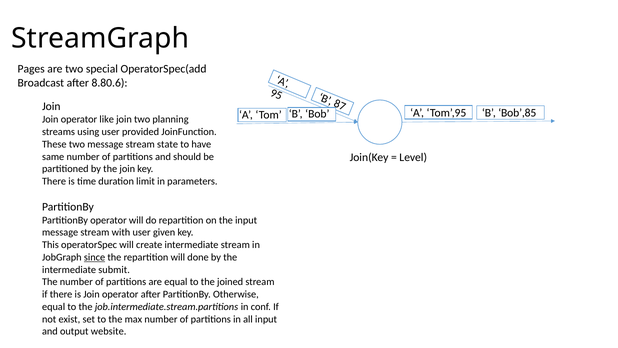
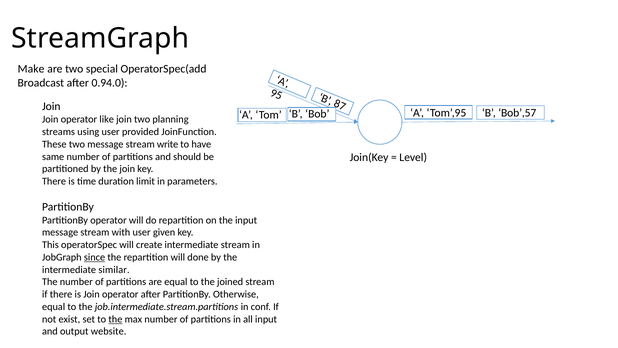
Pages: Pages -> Make
8.80.6: 8.80.6 -> 0.94.0
Bob’,85: Bob’,85 -> Bob’,57
state: state -> write
submit: submit -> similar
the at (115, 319) underline: none -> present
